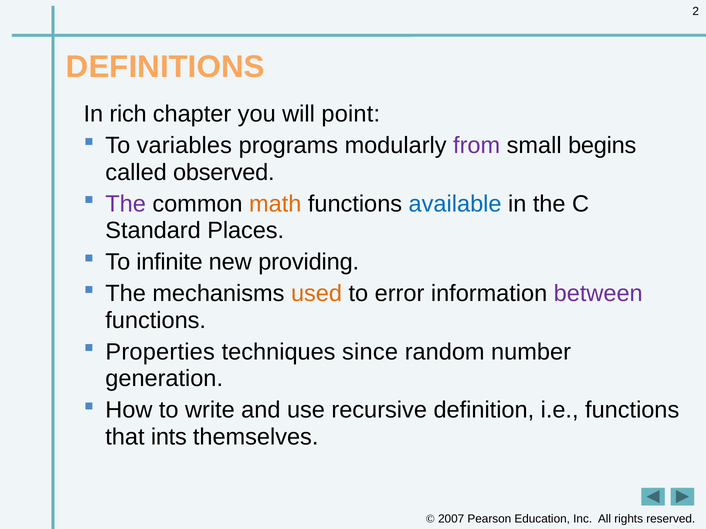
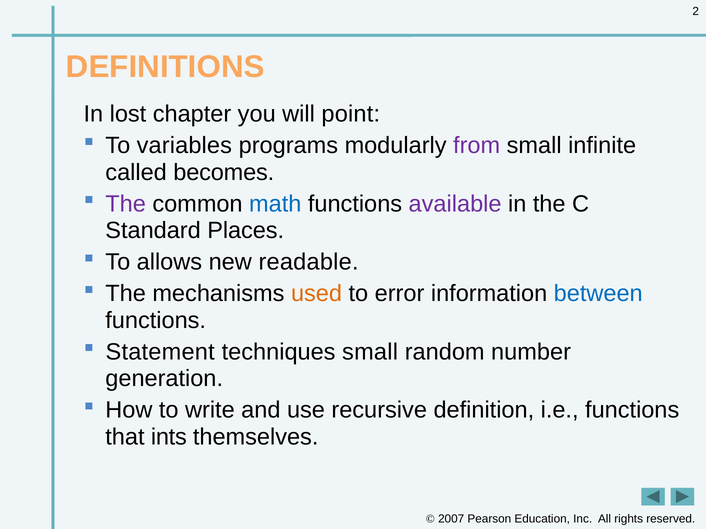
rich: rich -> lost
begins: begins -> infinite
observed: observed -> becomes
math colour: orange -> blue
available colour: blue -> purple
infinite: infinite -> allows
providing: providing -> readable
between colour: purple -> blue
Properties: Properties -> Statement
techniques since: since -> small
